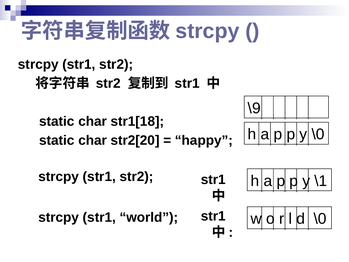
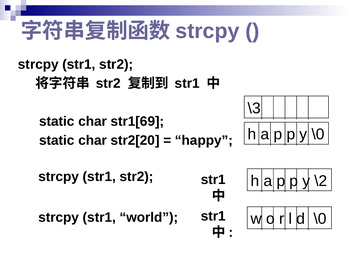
\9: \9 -> \3
str1[18: str1[18 -> str1[69
\1: \1 -> \2
